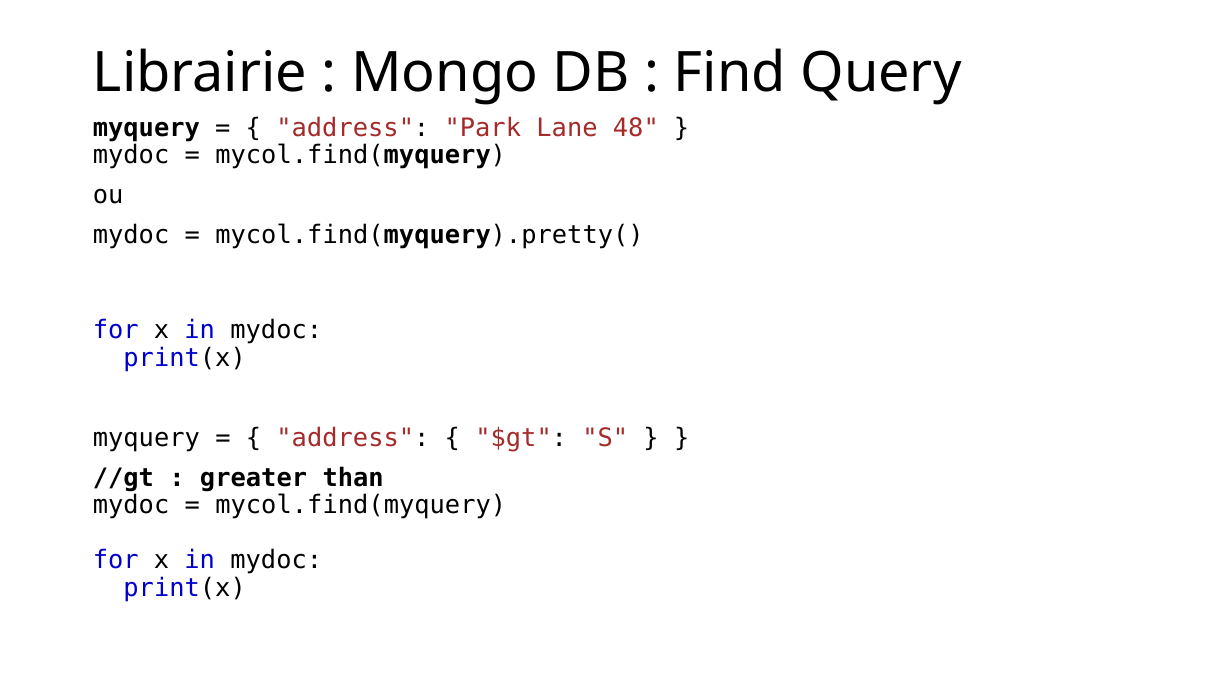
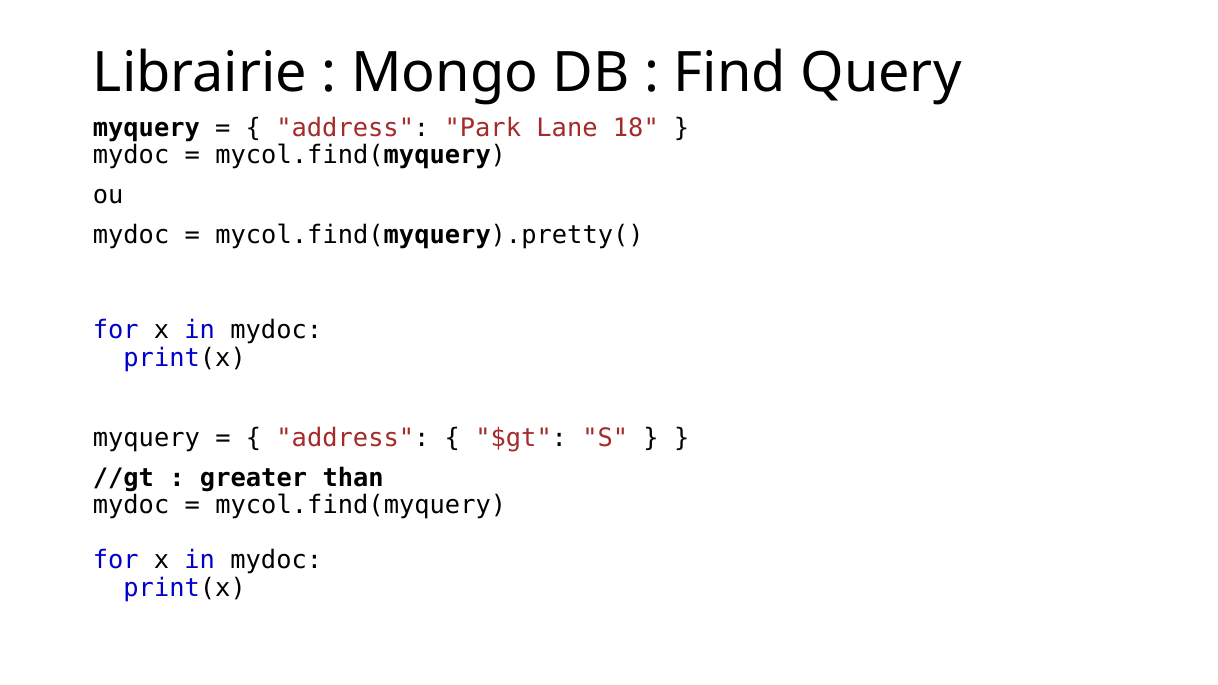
48: 48 -> 18
